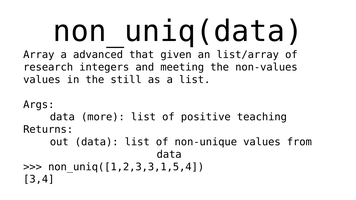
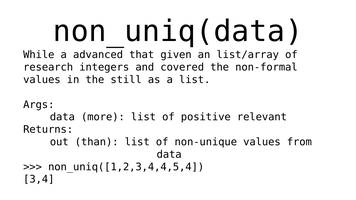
Array: Array -> While
meeting: meeting -> covered
non-values: non-values -> non-formal
teaching: teaching -> relevant
out data: data -> than
non_uniq([1,2,3,3,1,5,4: non_uniq([1,2,3,3,1,5,4 -> non_uniq([1,2,3,4,4,5,4
